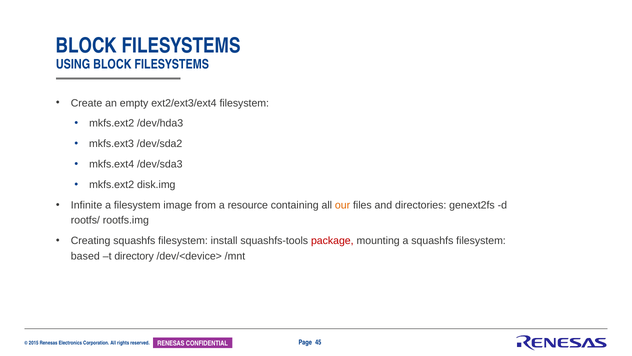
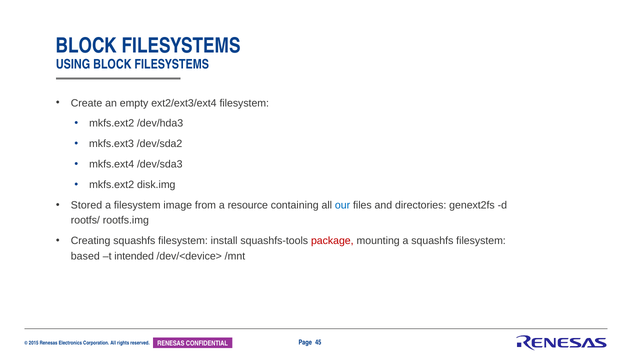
Infinite: Infinite -> Stored
our colour: orange -> blue
directory: directory -> intended
